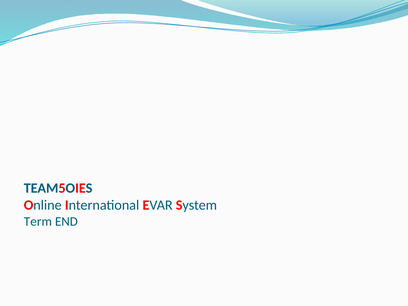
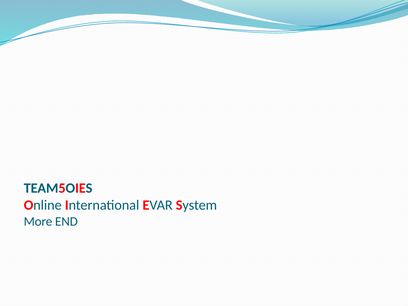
Term: Term -> More
